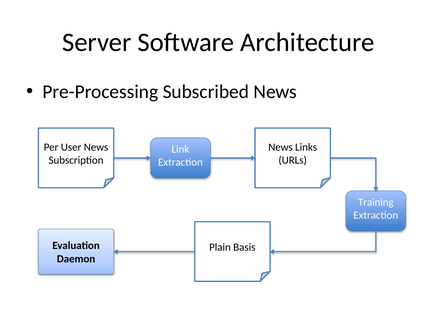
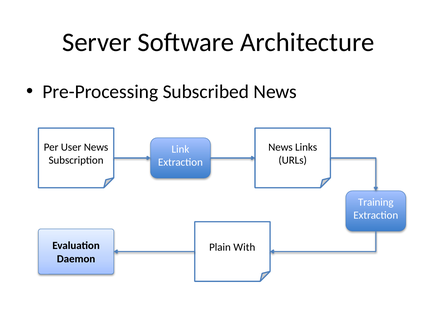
Basis: Basis -> With
